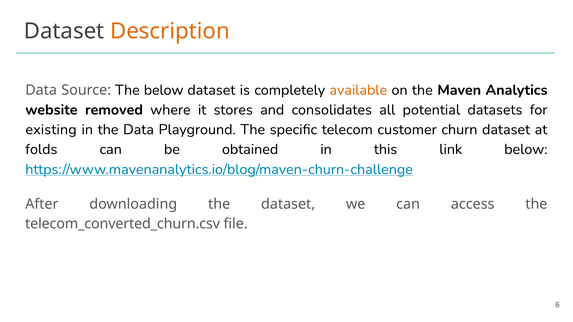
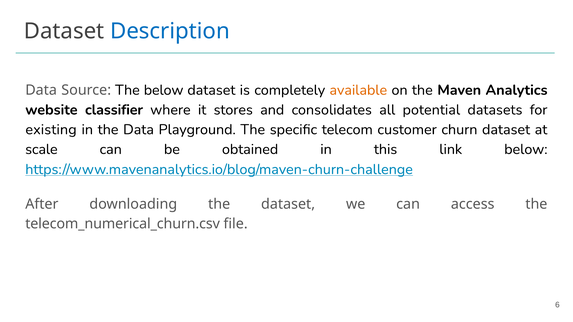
Description colour: orange -> blue
removed: removed -> classifier
folds: folds -> scale
telecom_converted_churn.csv: telecom_converted_churn.csv -> telecom_numerical_churn.csv
